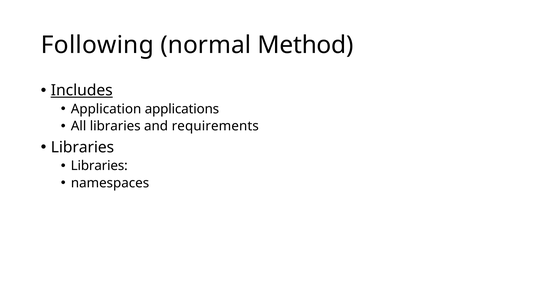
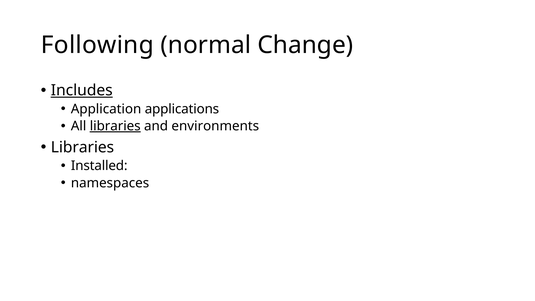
Method: Method -> Change
libraries at (115, 126) underline: none -> present
requirements: requirements -> environments
Libraries at (99, 166): Libraries -> Installed
